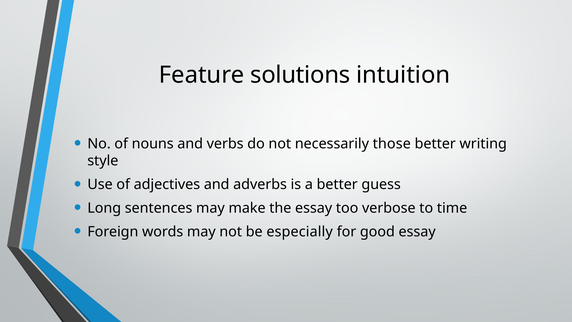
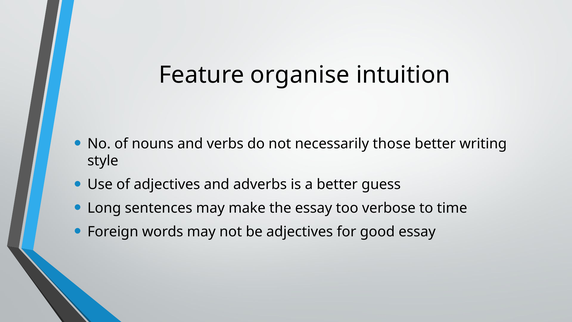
solutions: solutions -> organise
be especially: especially -> adjectives
